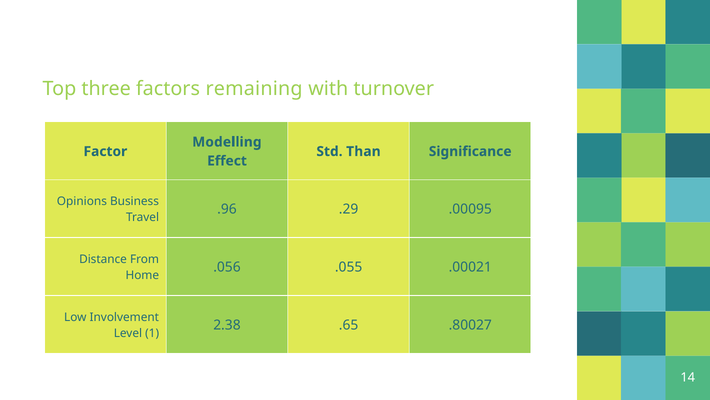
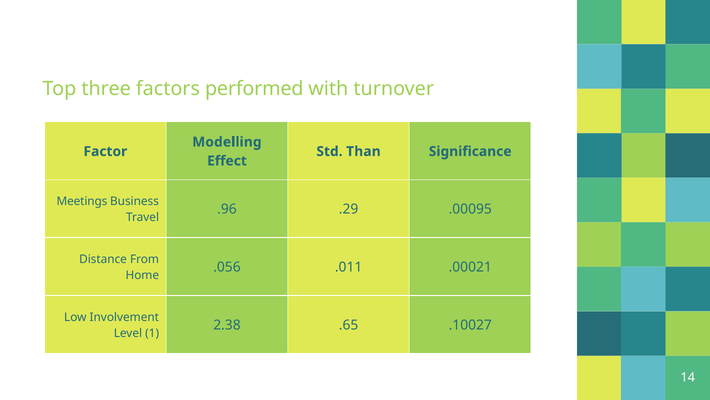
remaining: remaining -> performed
Opinions: Opinions -> Meetings
.055: .055 -> .011
.80027: .80027 -> .10027
